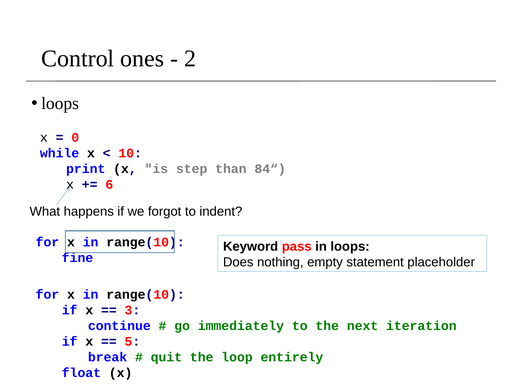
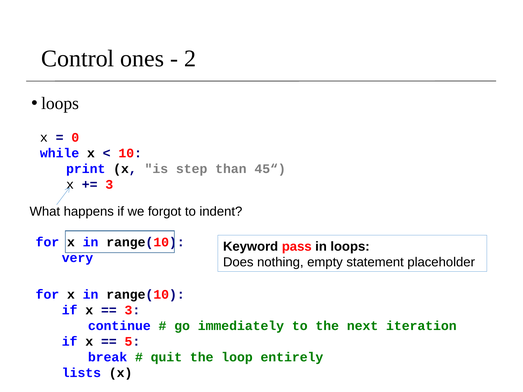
84“: 84“ -> 45“
6 at (109, 185): 6 -> 3
fine: fine -> very
float: float -> lists
